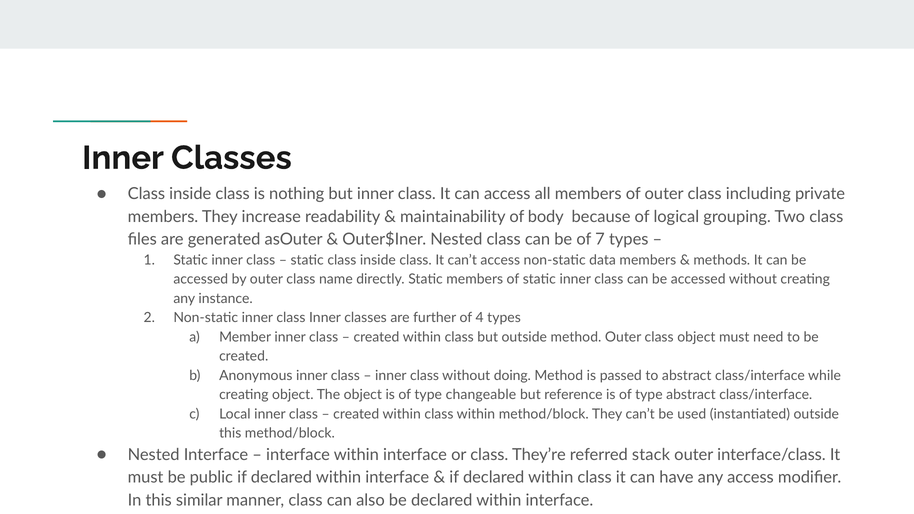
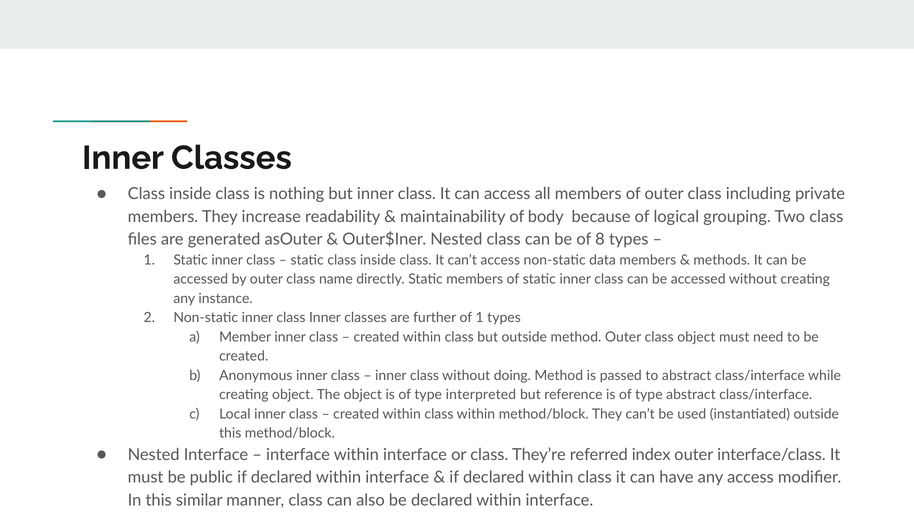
7: 7 -> 8
of 4: 4 -> 1
changeable: changeable -> interpreted
stack: stack -> index
